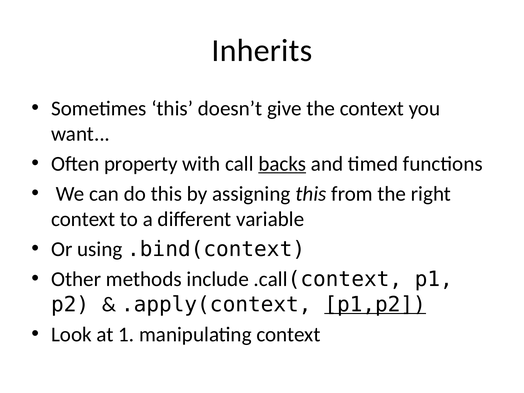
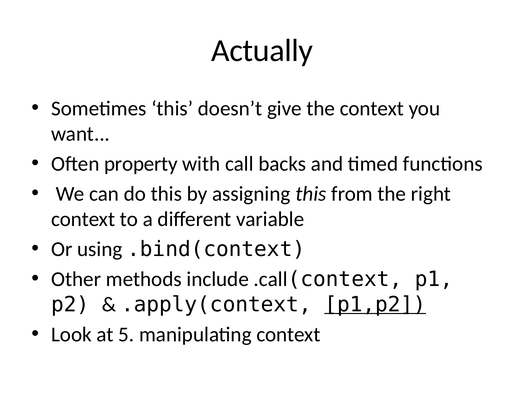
Inherits: Inherits -> Actually
backs underline: present -> none
1: 1 -> 5
